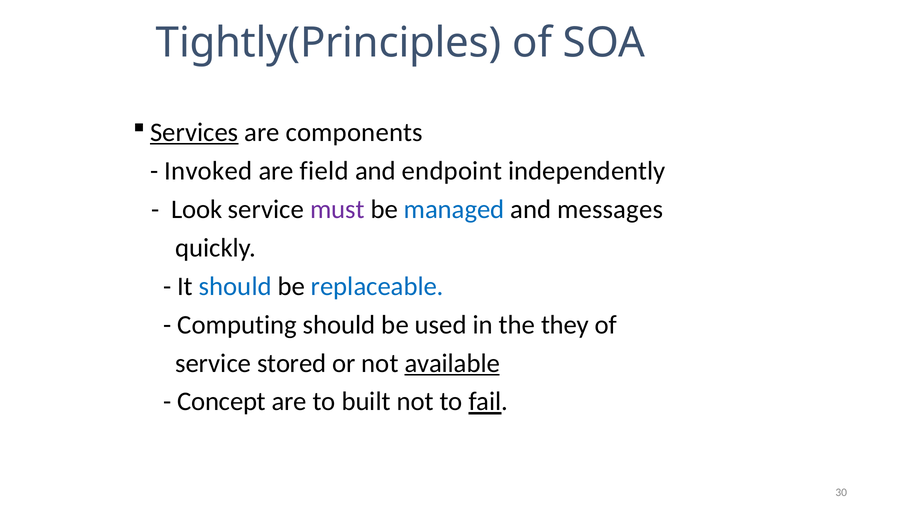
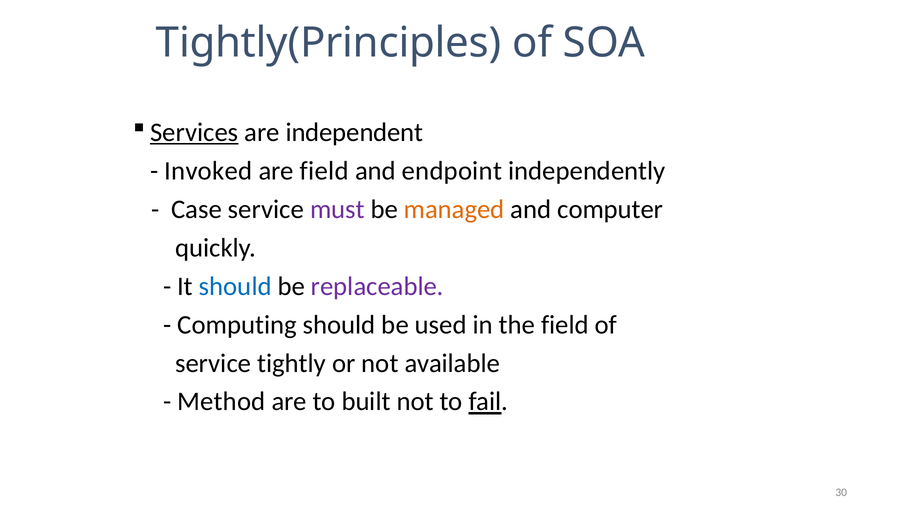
components: components -> independent
Look: Look -> Case
managed colour: blue -> orange
messages: messages -> computer
replaceable colour: blue -> purple
the they: they -> field
stored: stored -> tightly
available underline: present -> none
Concept: Concept -> Method
